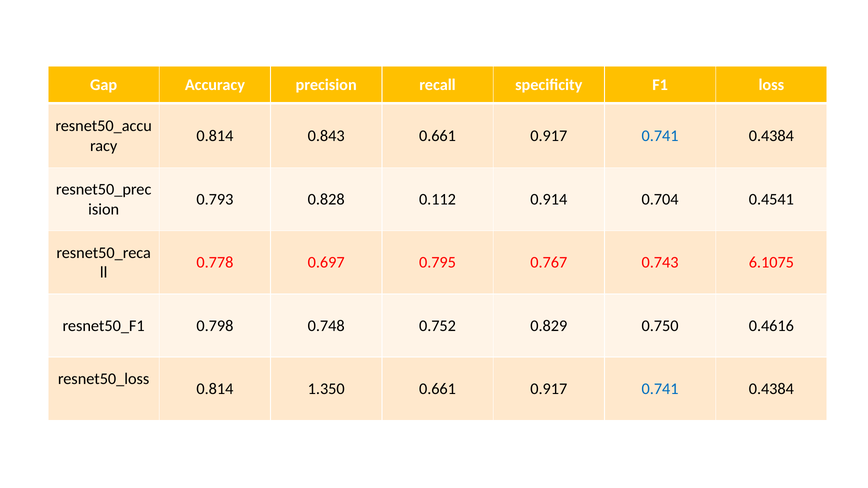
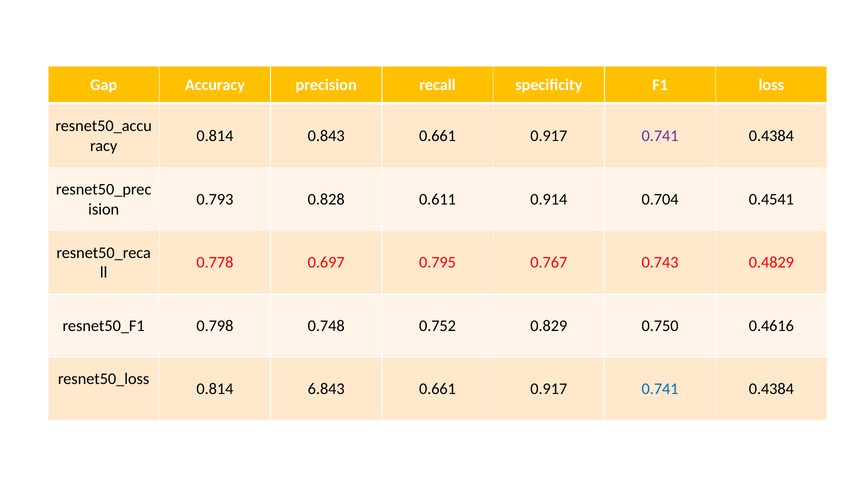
0.741 at (660, 136) colour: blue -> purple
0.112: 0.112 -> 0.611
6.1075: 6.1075 -> 0.4829
1.350: 1.350 -> 6.843
